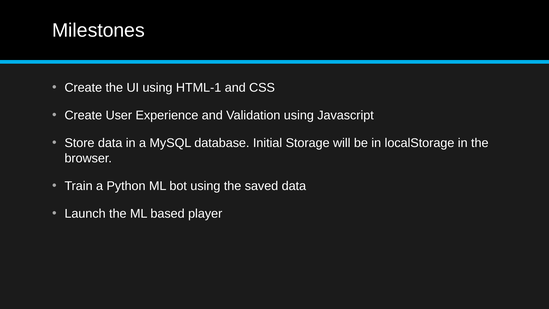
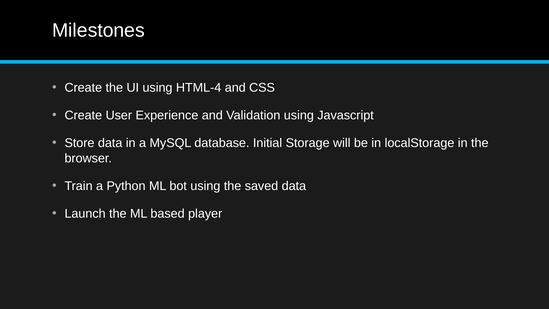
HTML-1: HTML-1 -> HTML-4
